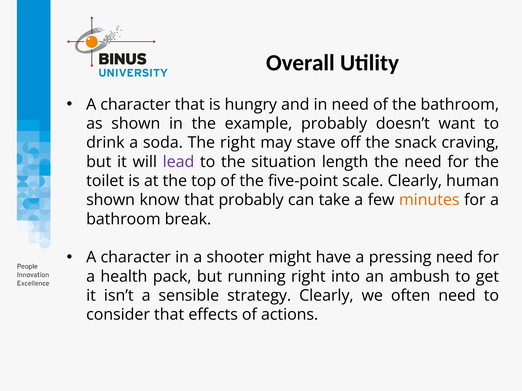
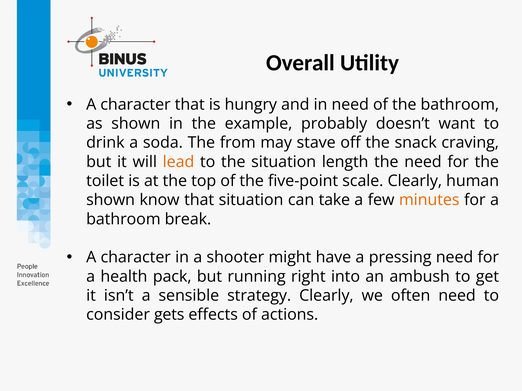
The right: right -> from
lead colour: purple -> orange
that probably: probably -> situation
consider that: that -> gets
